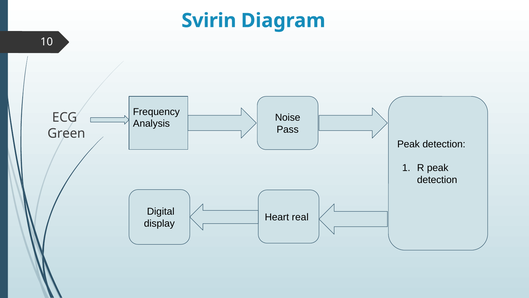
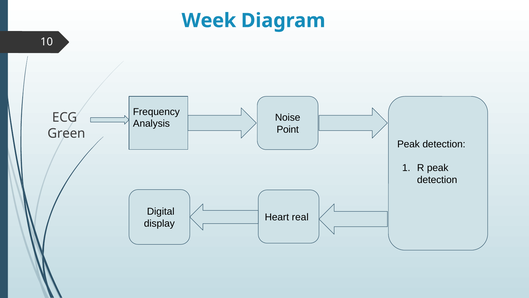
Svirin: Svirin -> Week
Pass: Pass -> Point
